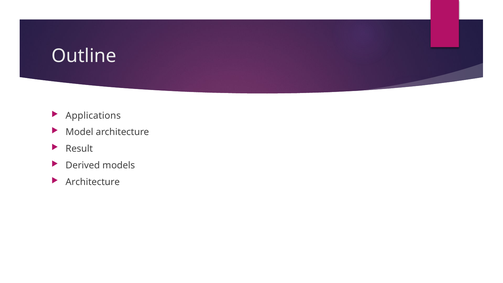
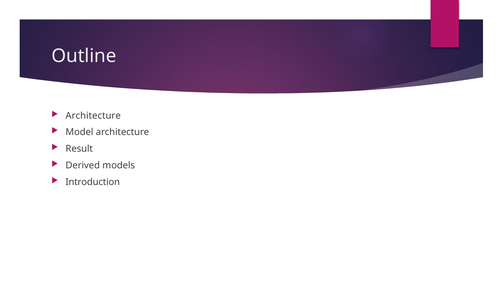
Applications at (93, 116): Applications -> Architecture
Architecture at (93, 182): Architecture -> Introduction
